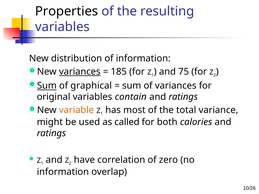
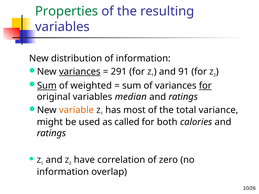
Properties colour: black -> green
185: 185 -> 291
75: 75 -> 91
graphical: graphical -> weighted
for at (205, 86) underline: none -> present
contain: contain -> median
